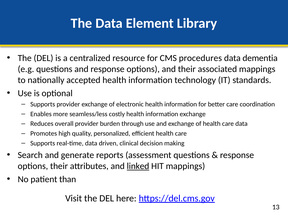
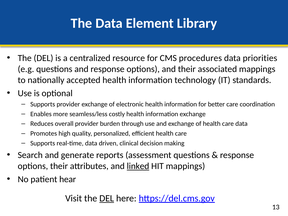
dementia: dementia -> priorities
than: than -> hear
DEL at (107, 198) underline: none -> present
